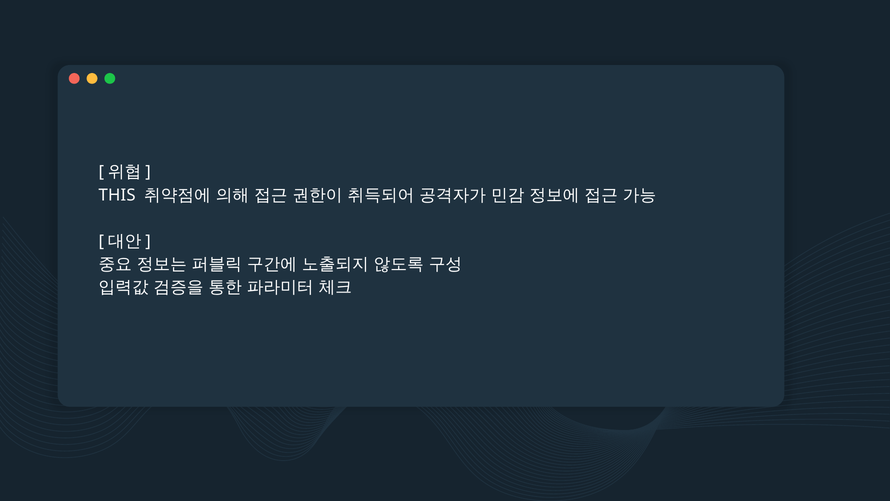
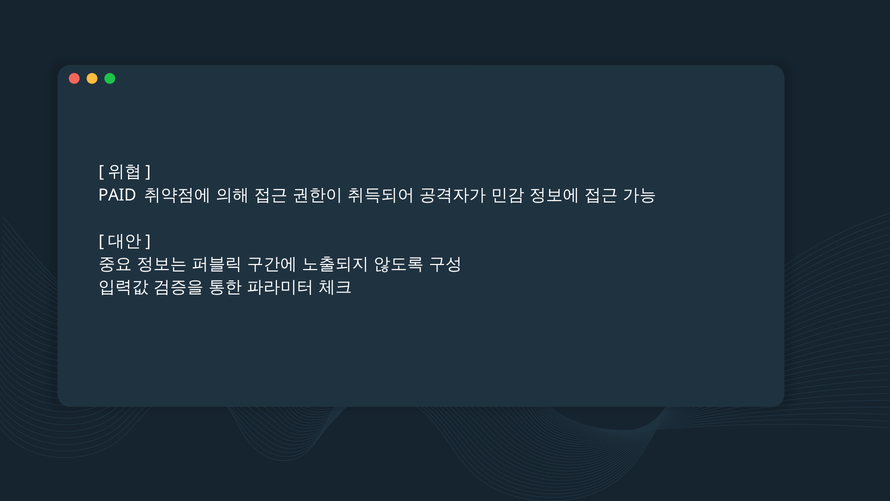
THIS: THIS -> PAID
